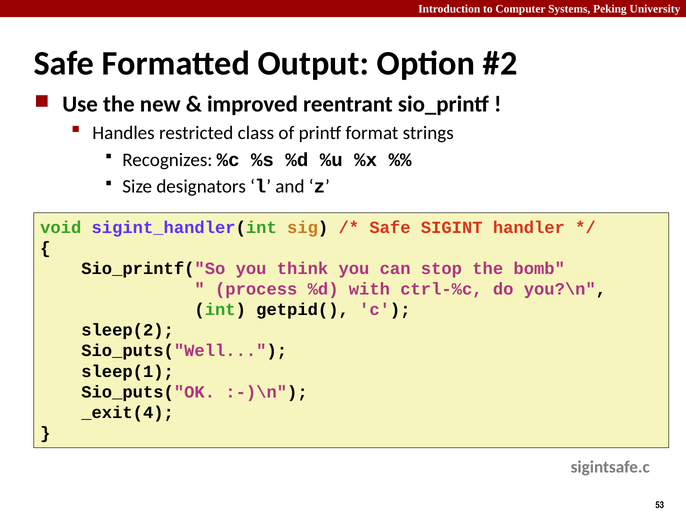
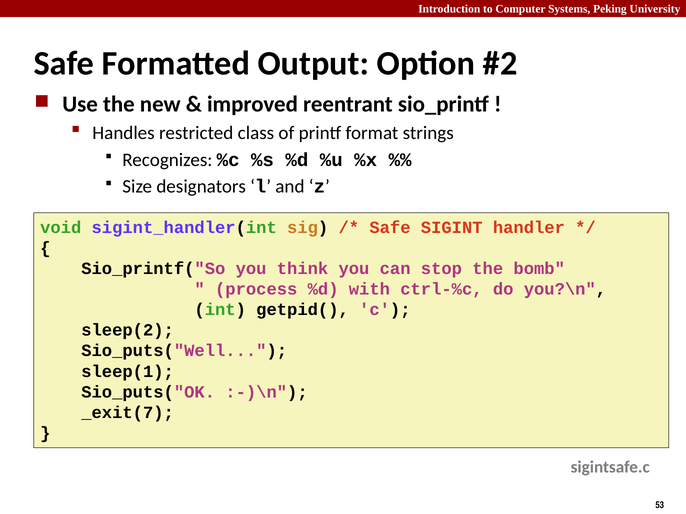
_exit(4: _exit(4 -> _exit(7
